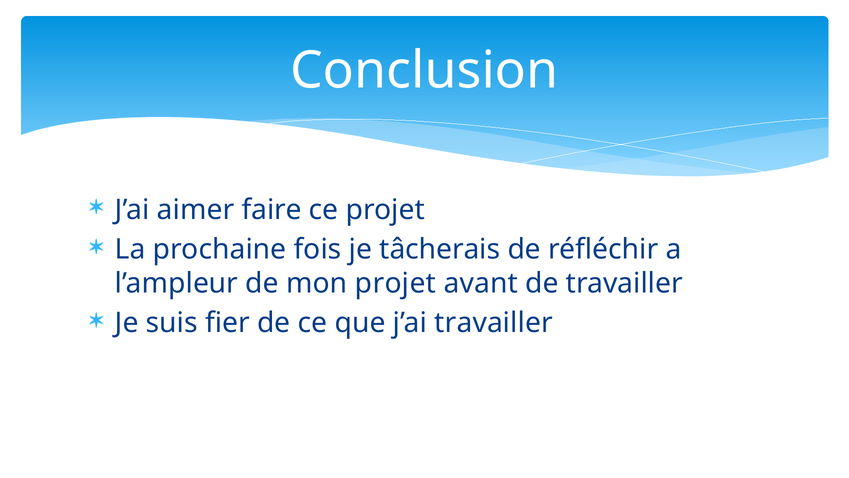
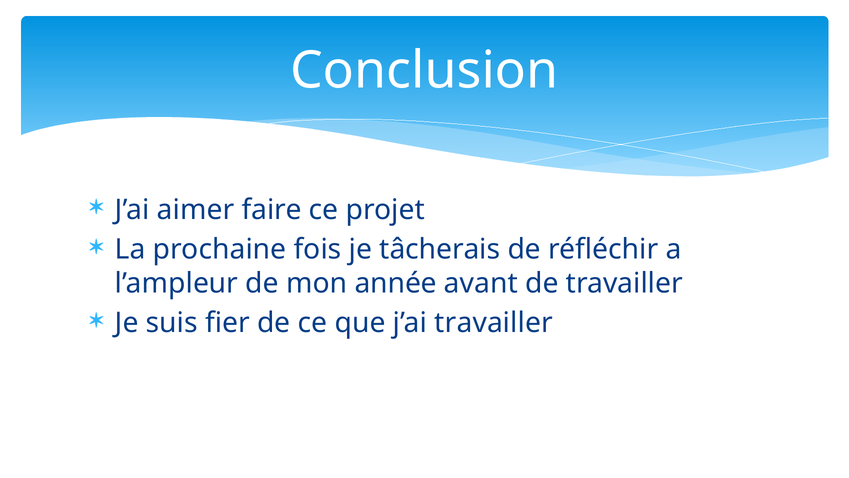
mon projet: projet -> année
